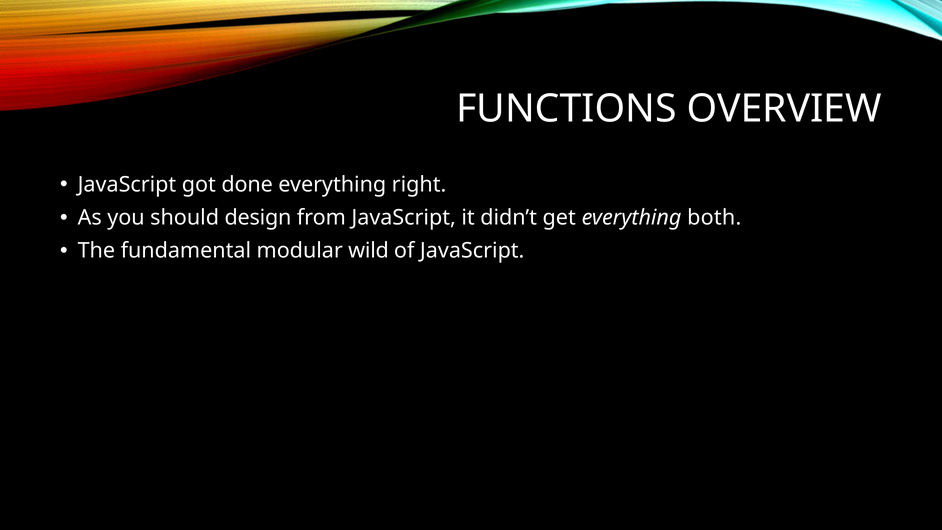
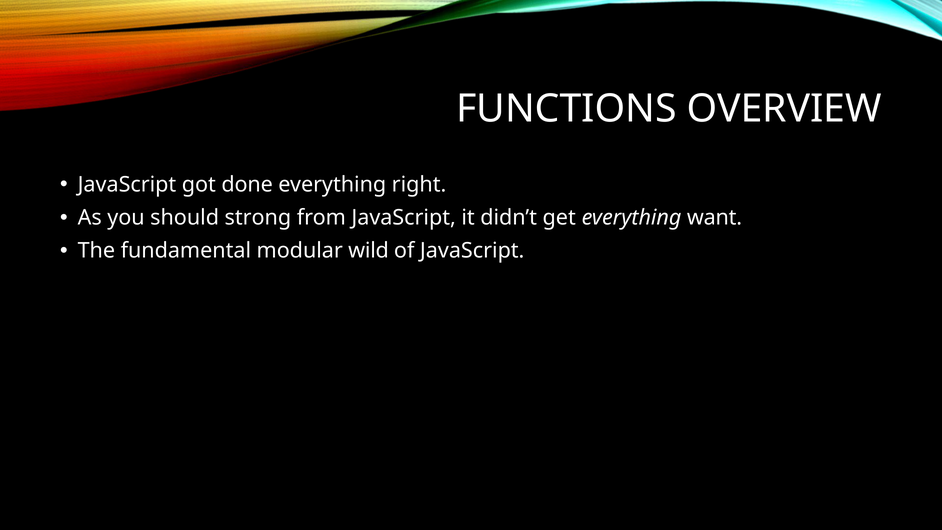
design: design -> strong
both: both -> want
